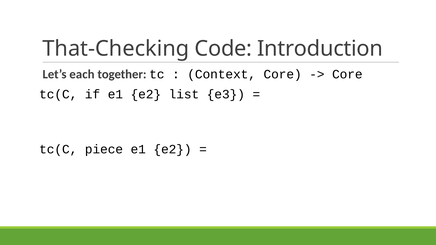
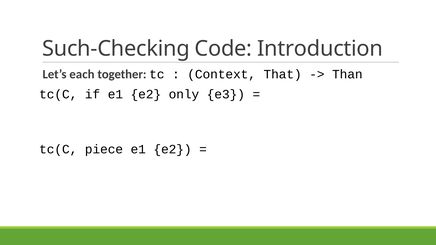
That-Checking: That-Checking -> Such-Checking
Context Core: Core -> That
Core at (347, 74): Core -> Than
list: list -> only
